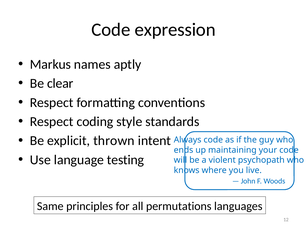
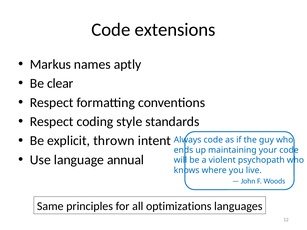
expression: expression -> extensions
testing: testing -> annual
permutations: permutations -> optimizations
